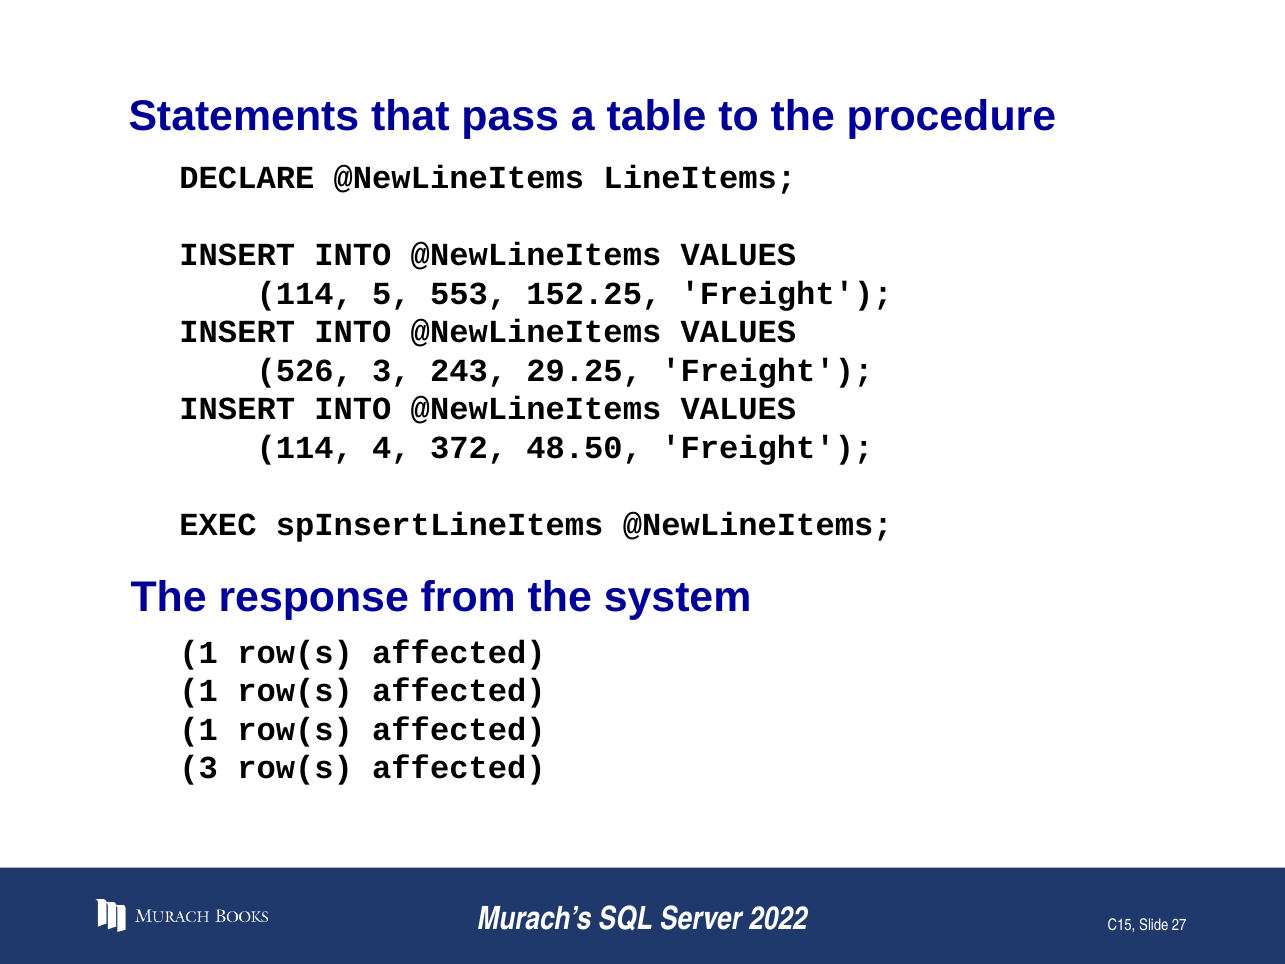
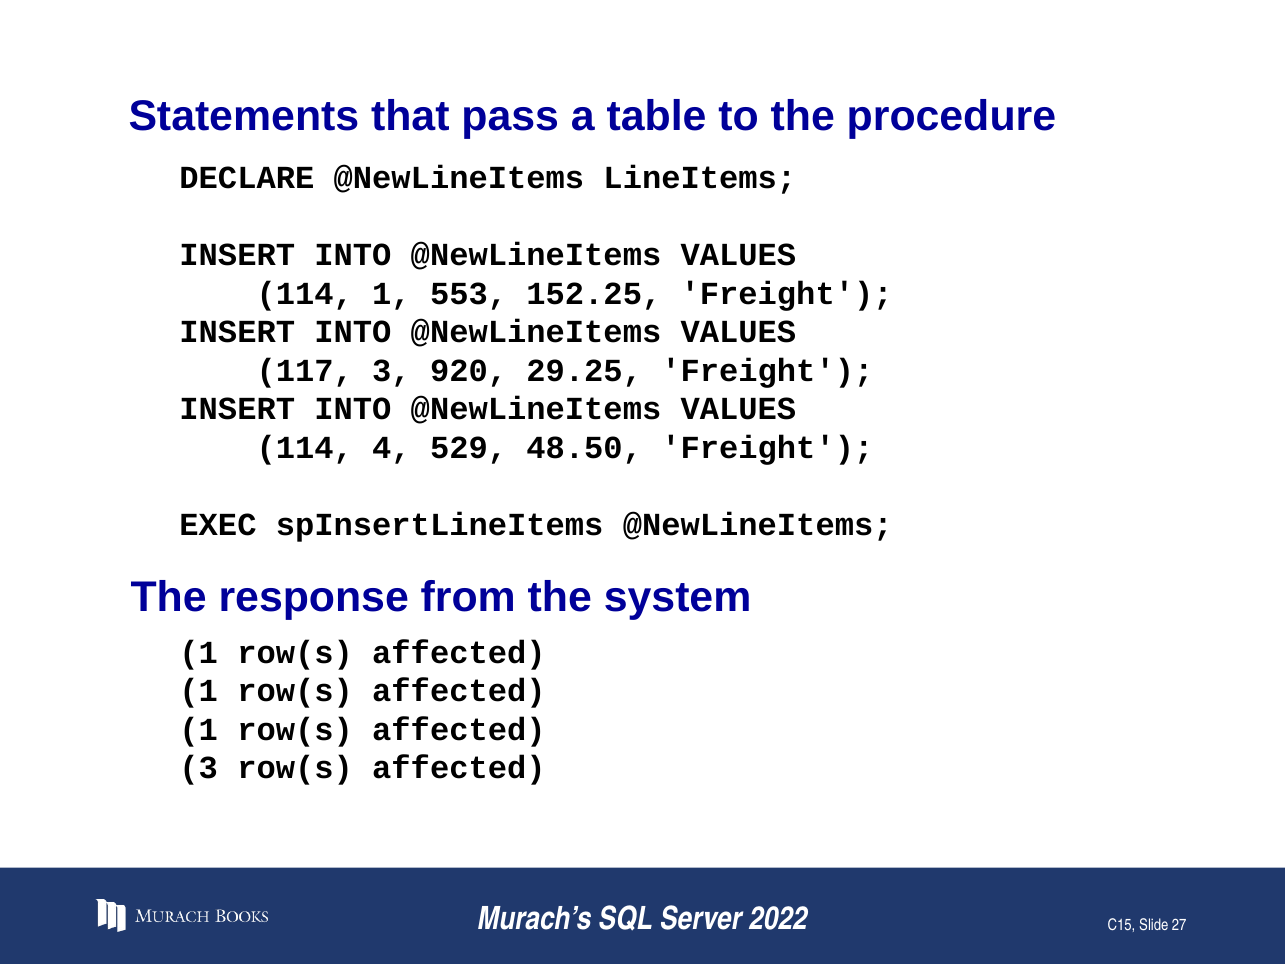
114 5: 5 -> 1
526: 526 -> 117
243: 243 -> 920
372: 372 -> 529
